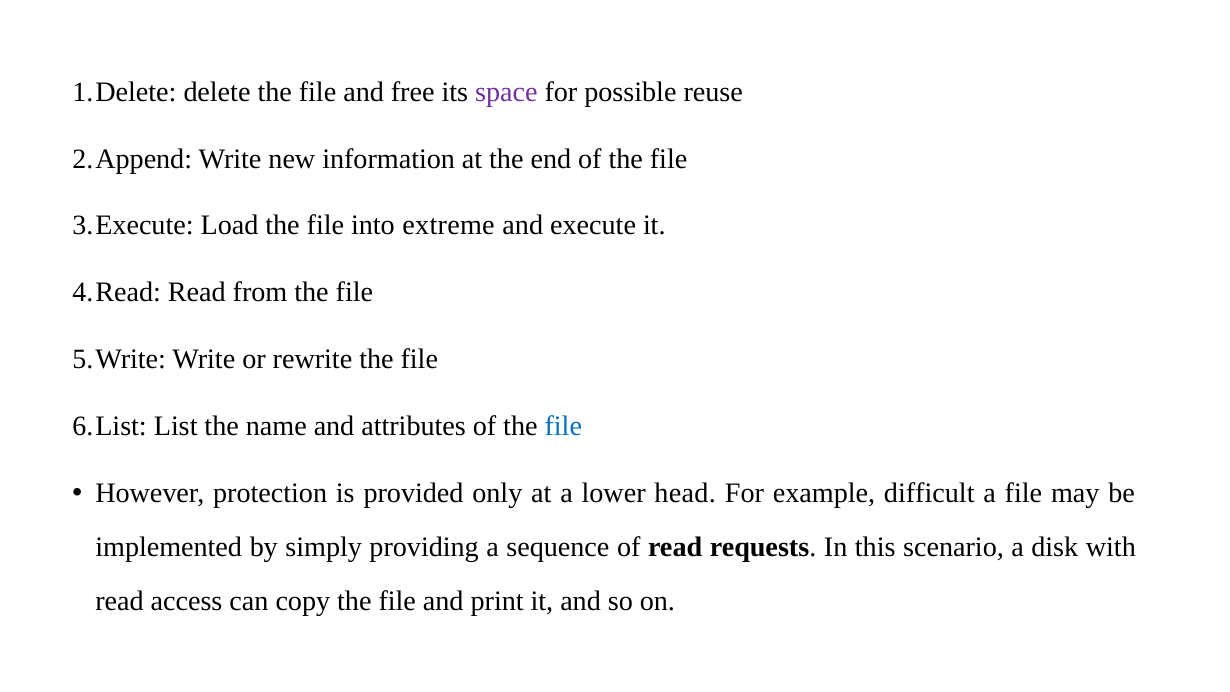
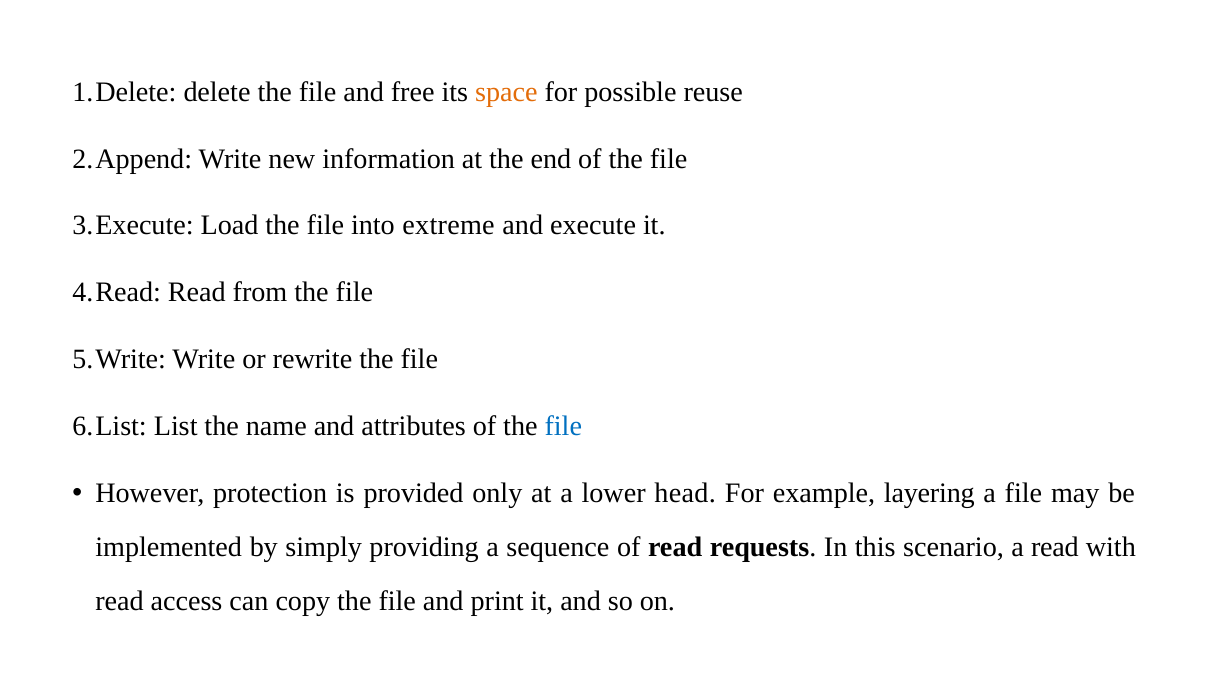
space colour: purple -> orange
difficult: difficult -> layering
a disk: disk -> read
